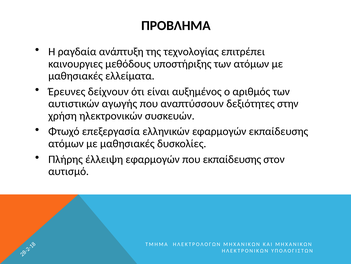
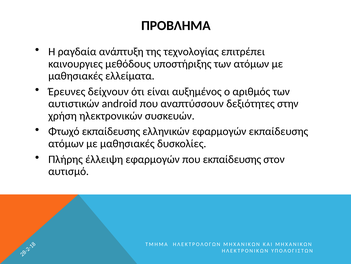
αγωγής: αγωγής -> android
Φτωχό επεξεργασία: επεξεργασία -> εκπαίδευσης
